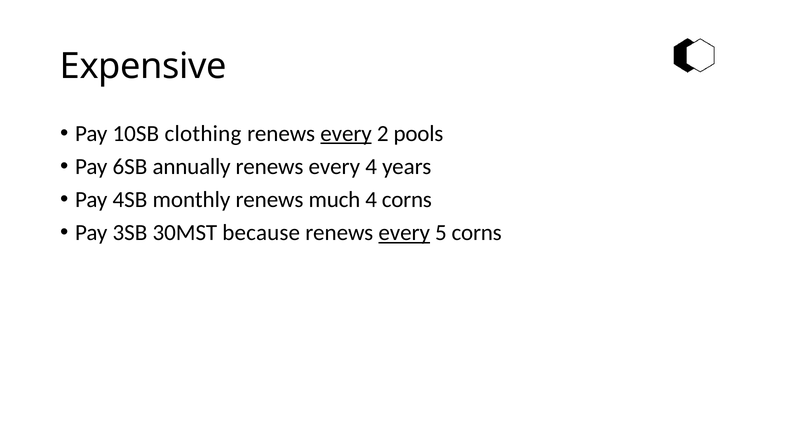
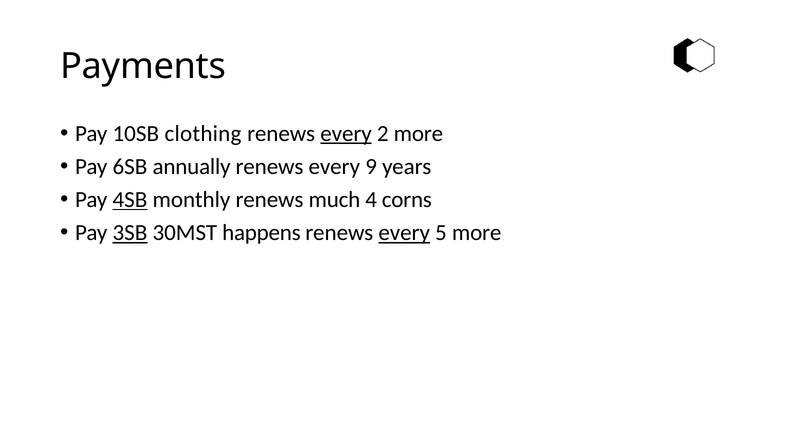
Expensive: Expensive -> Payments
2 pools: pools -> more
every 4: 4 -> 9
4SB underline: none -> present
3SB underline: none -> present
because: because -> happens
5 corns: corns -> more
